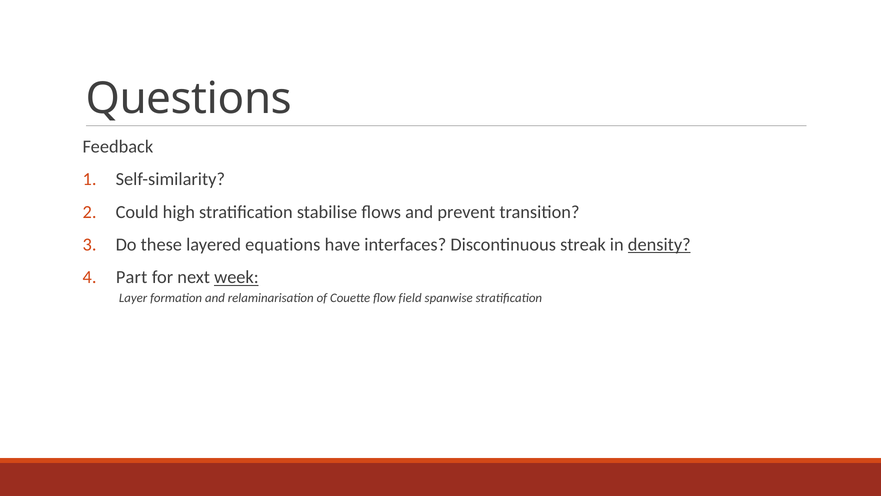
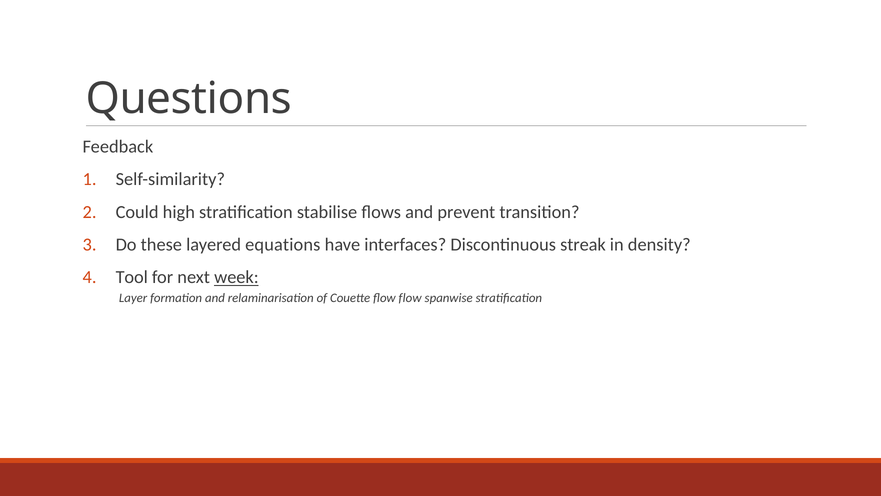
density underline: present -> none
Part: Part -> Tool
flow field: field -> flow
